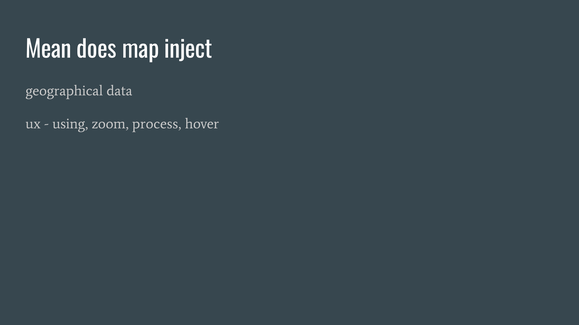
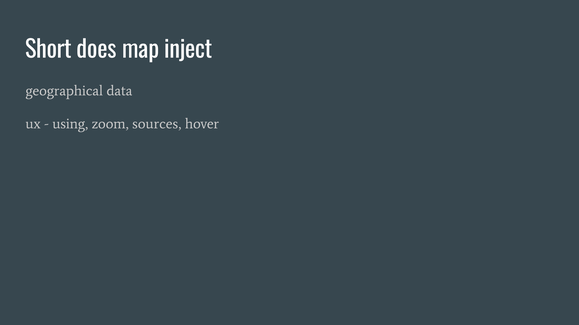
Mean: Mean -> Short
process: process -> sources
